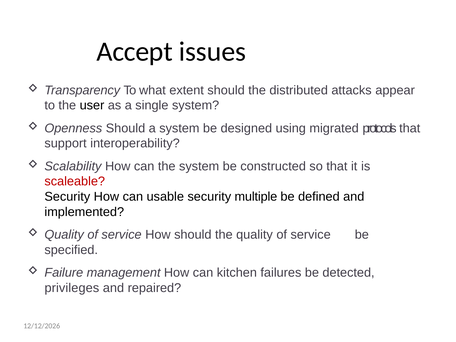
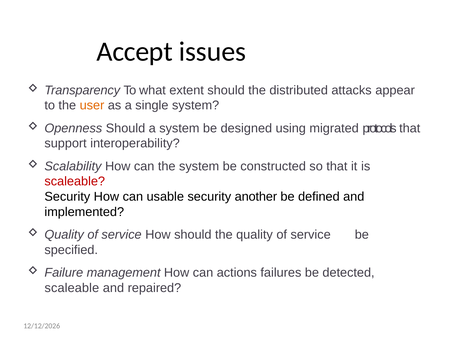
user colour: black -> orange
multiple: multiple -> another
kitchen: kitchen -> actions
privileges at (72, 288): privileges -> scaleable
